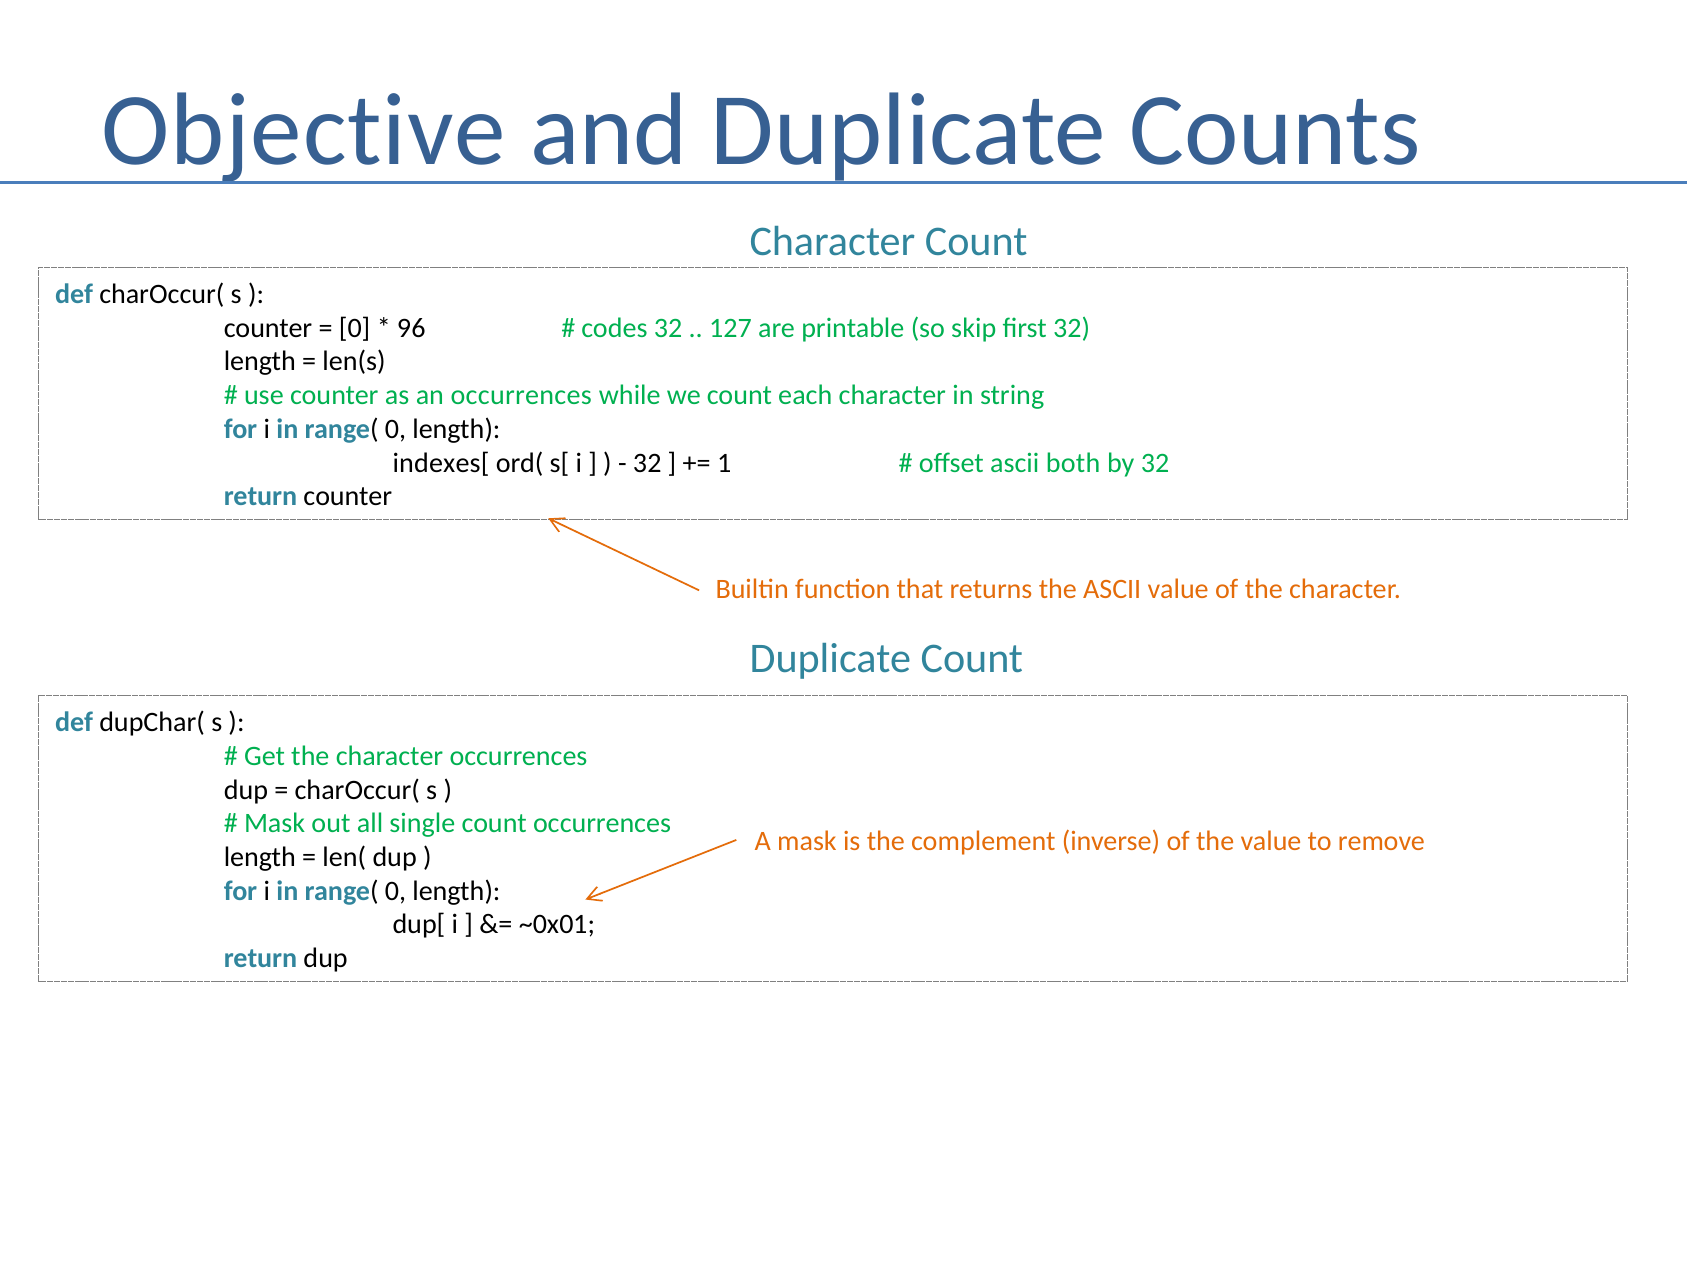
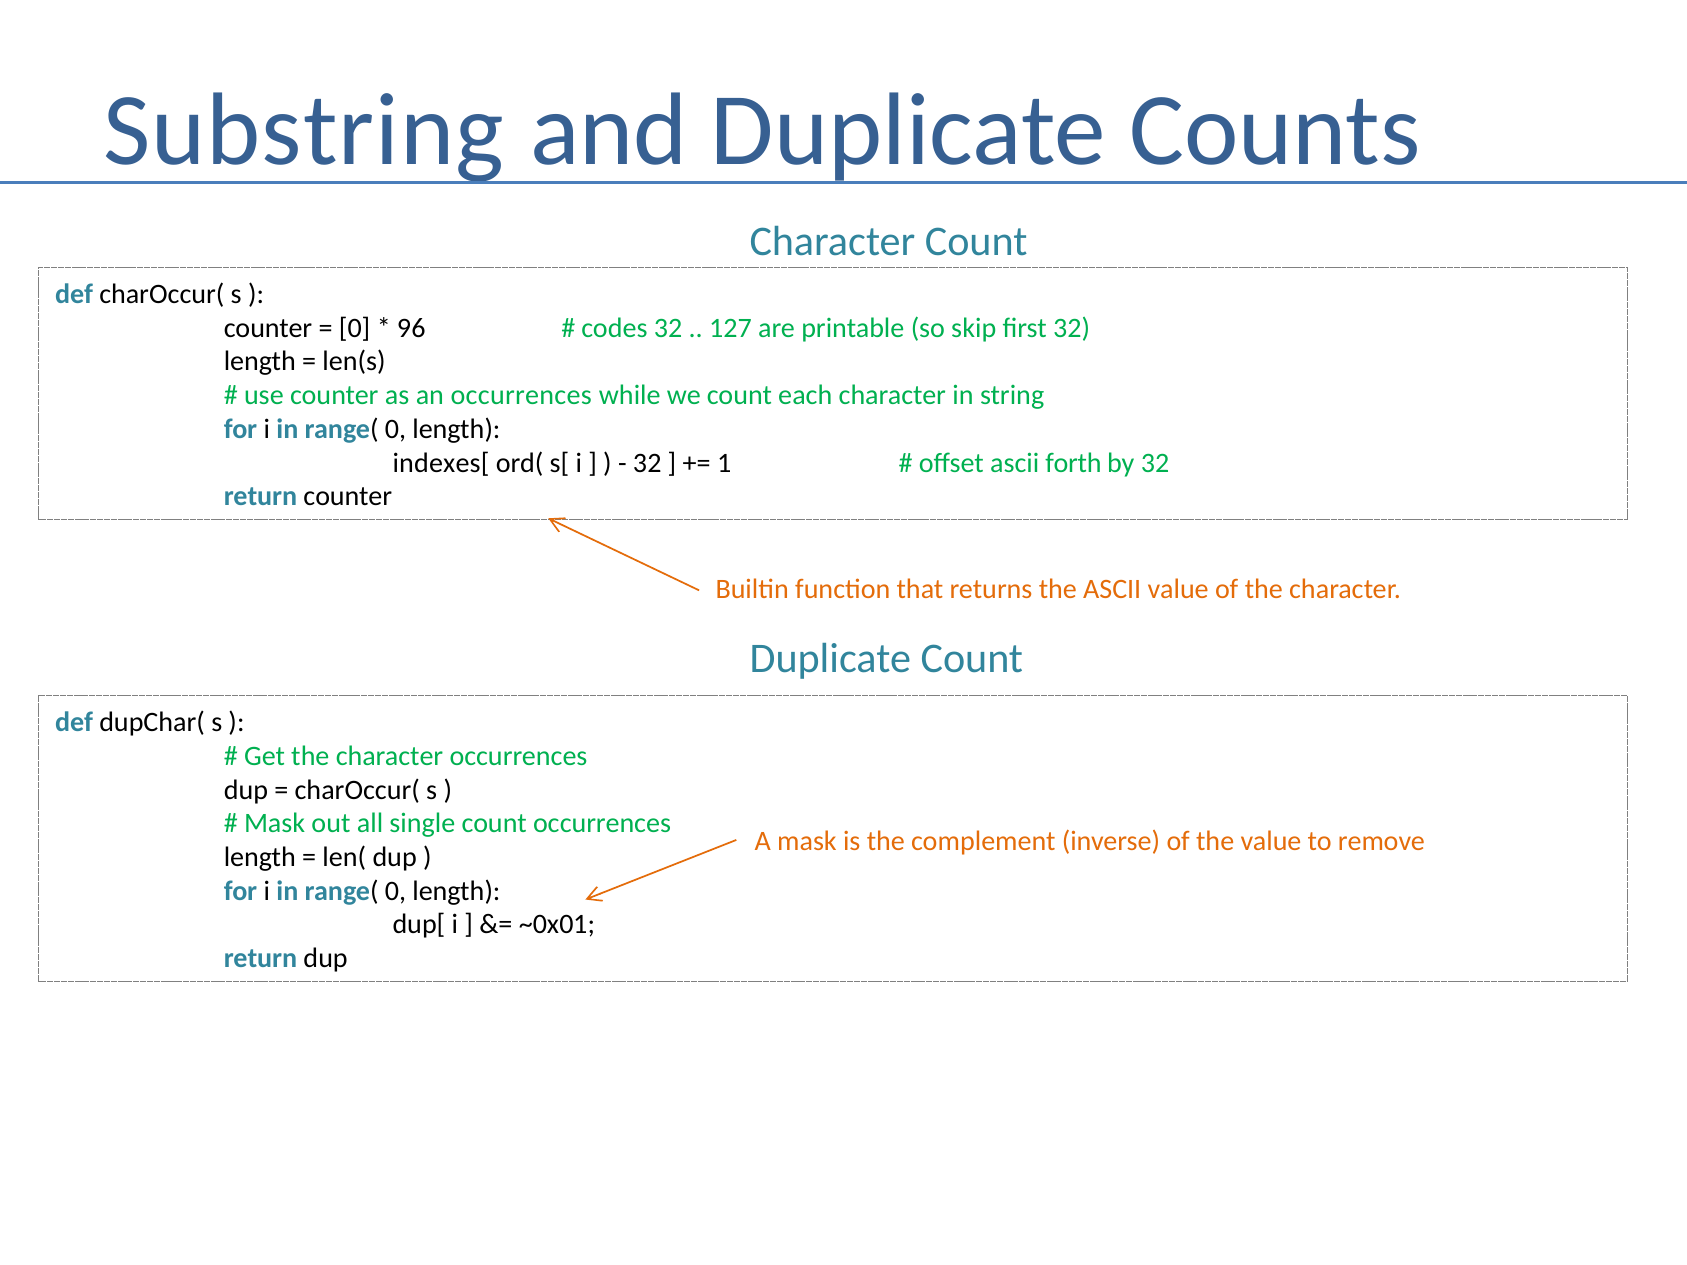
Objective: Objective -> Substring
both: both -> forth
